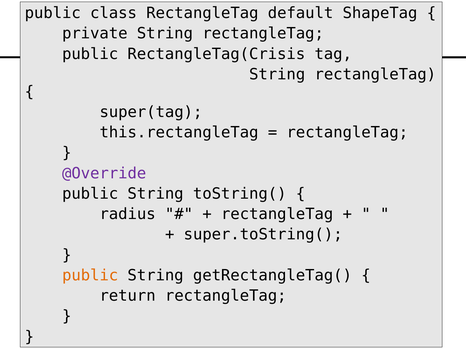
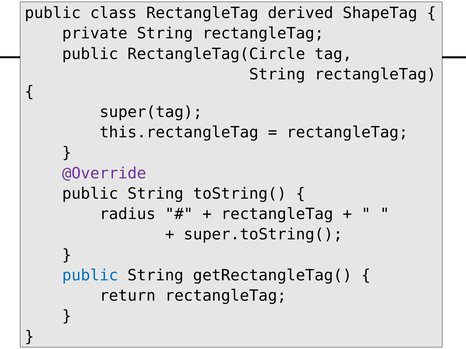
default: default -> derived
RectangleTag(Crisis: RectangleTag(Crisis -> RectangleTag(Circle
public at (90, 276) colour: orange -> blue
